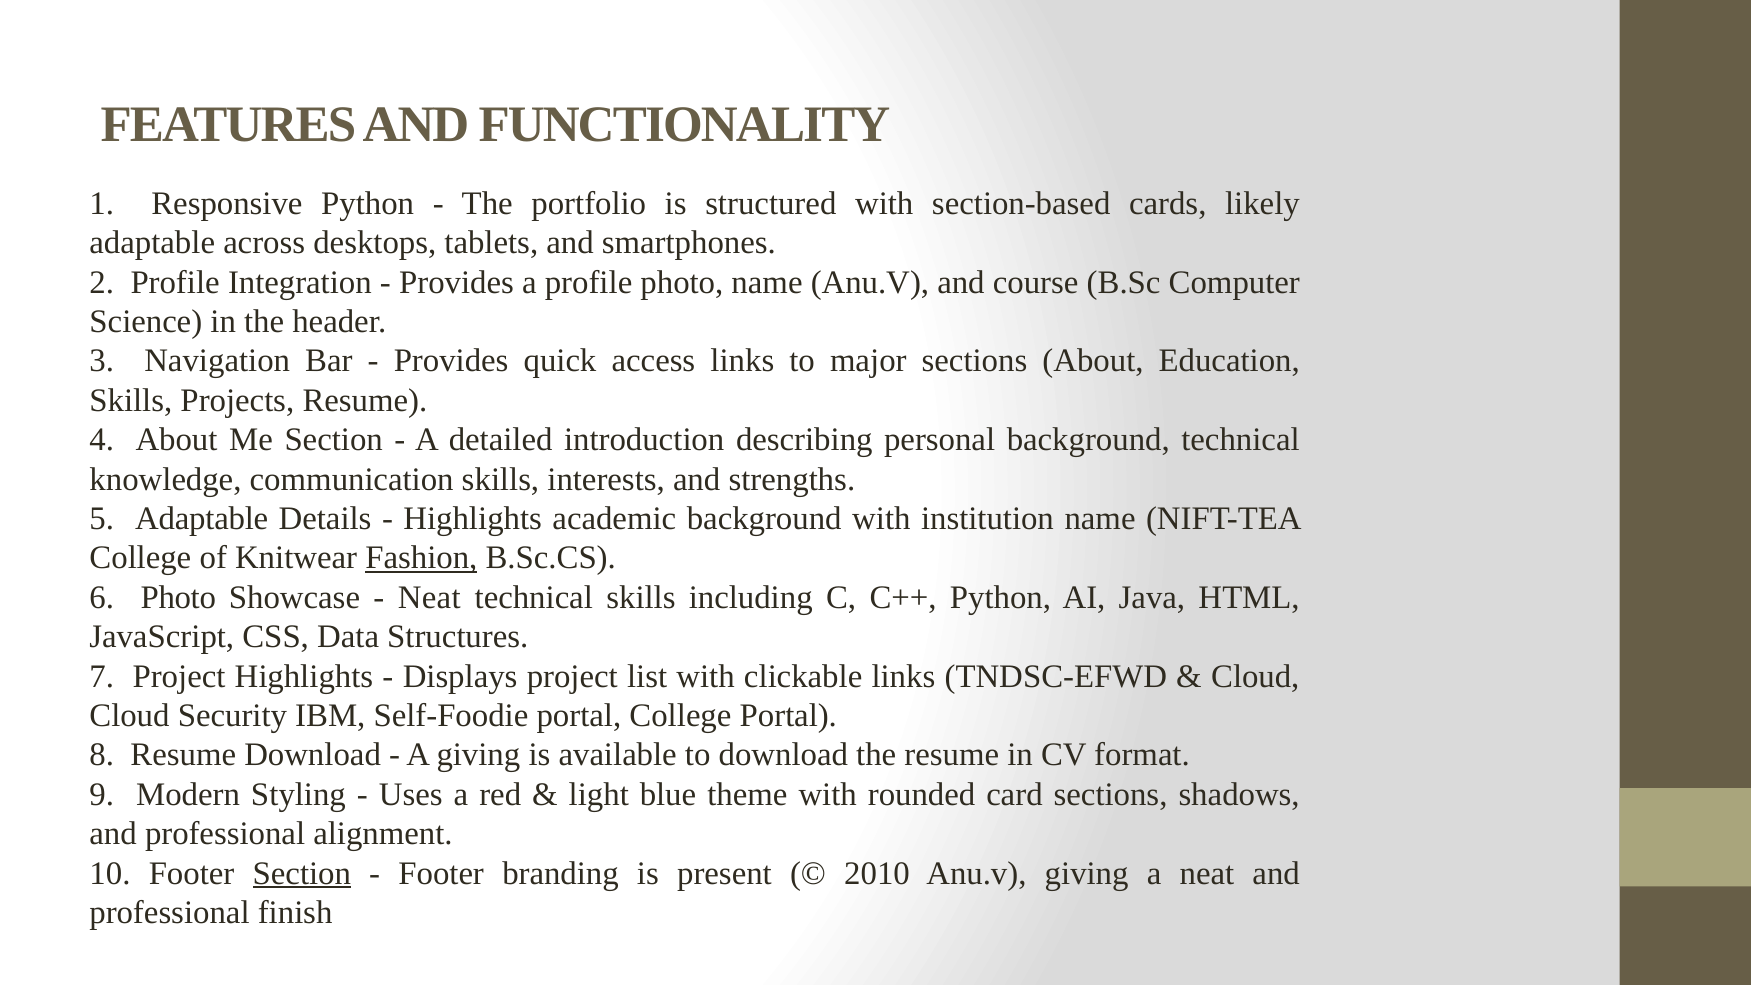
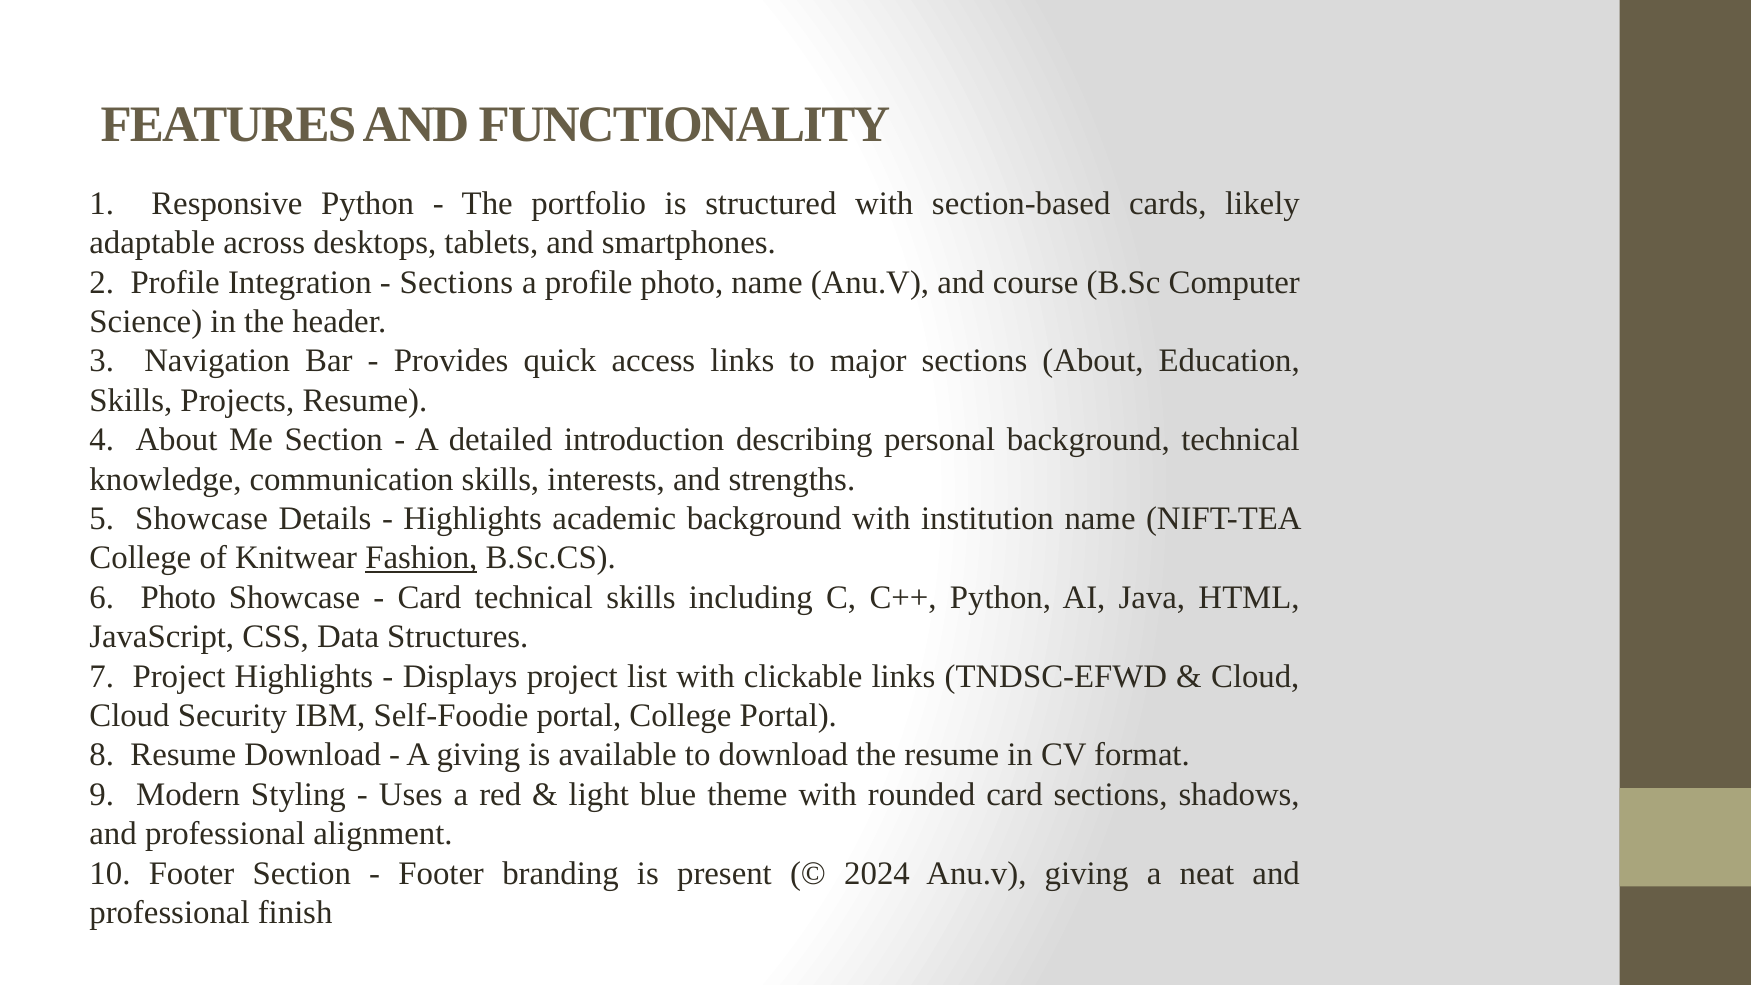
Provides at (457, 282): Provides -> Sections
5 Adaptable: Adaptable -> Showcase
Neat at (429, 597): Neat -> Card
Section at (302, 873) underline: present -> none
2010: 2010 -> 2024
